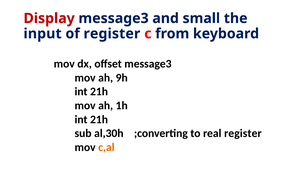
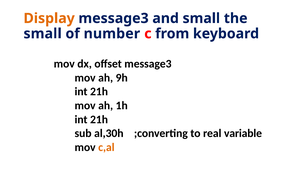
Display colour: red -> orange
input at (43, 33): input -> small
of register: register -> number
real register: register -> variable
